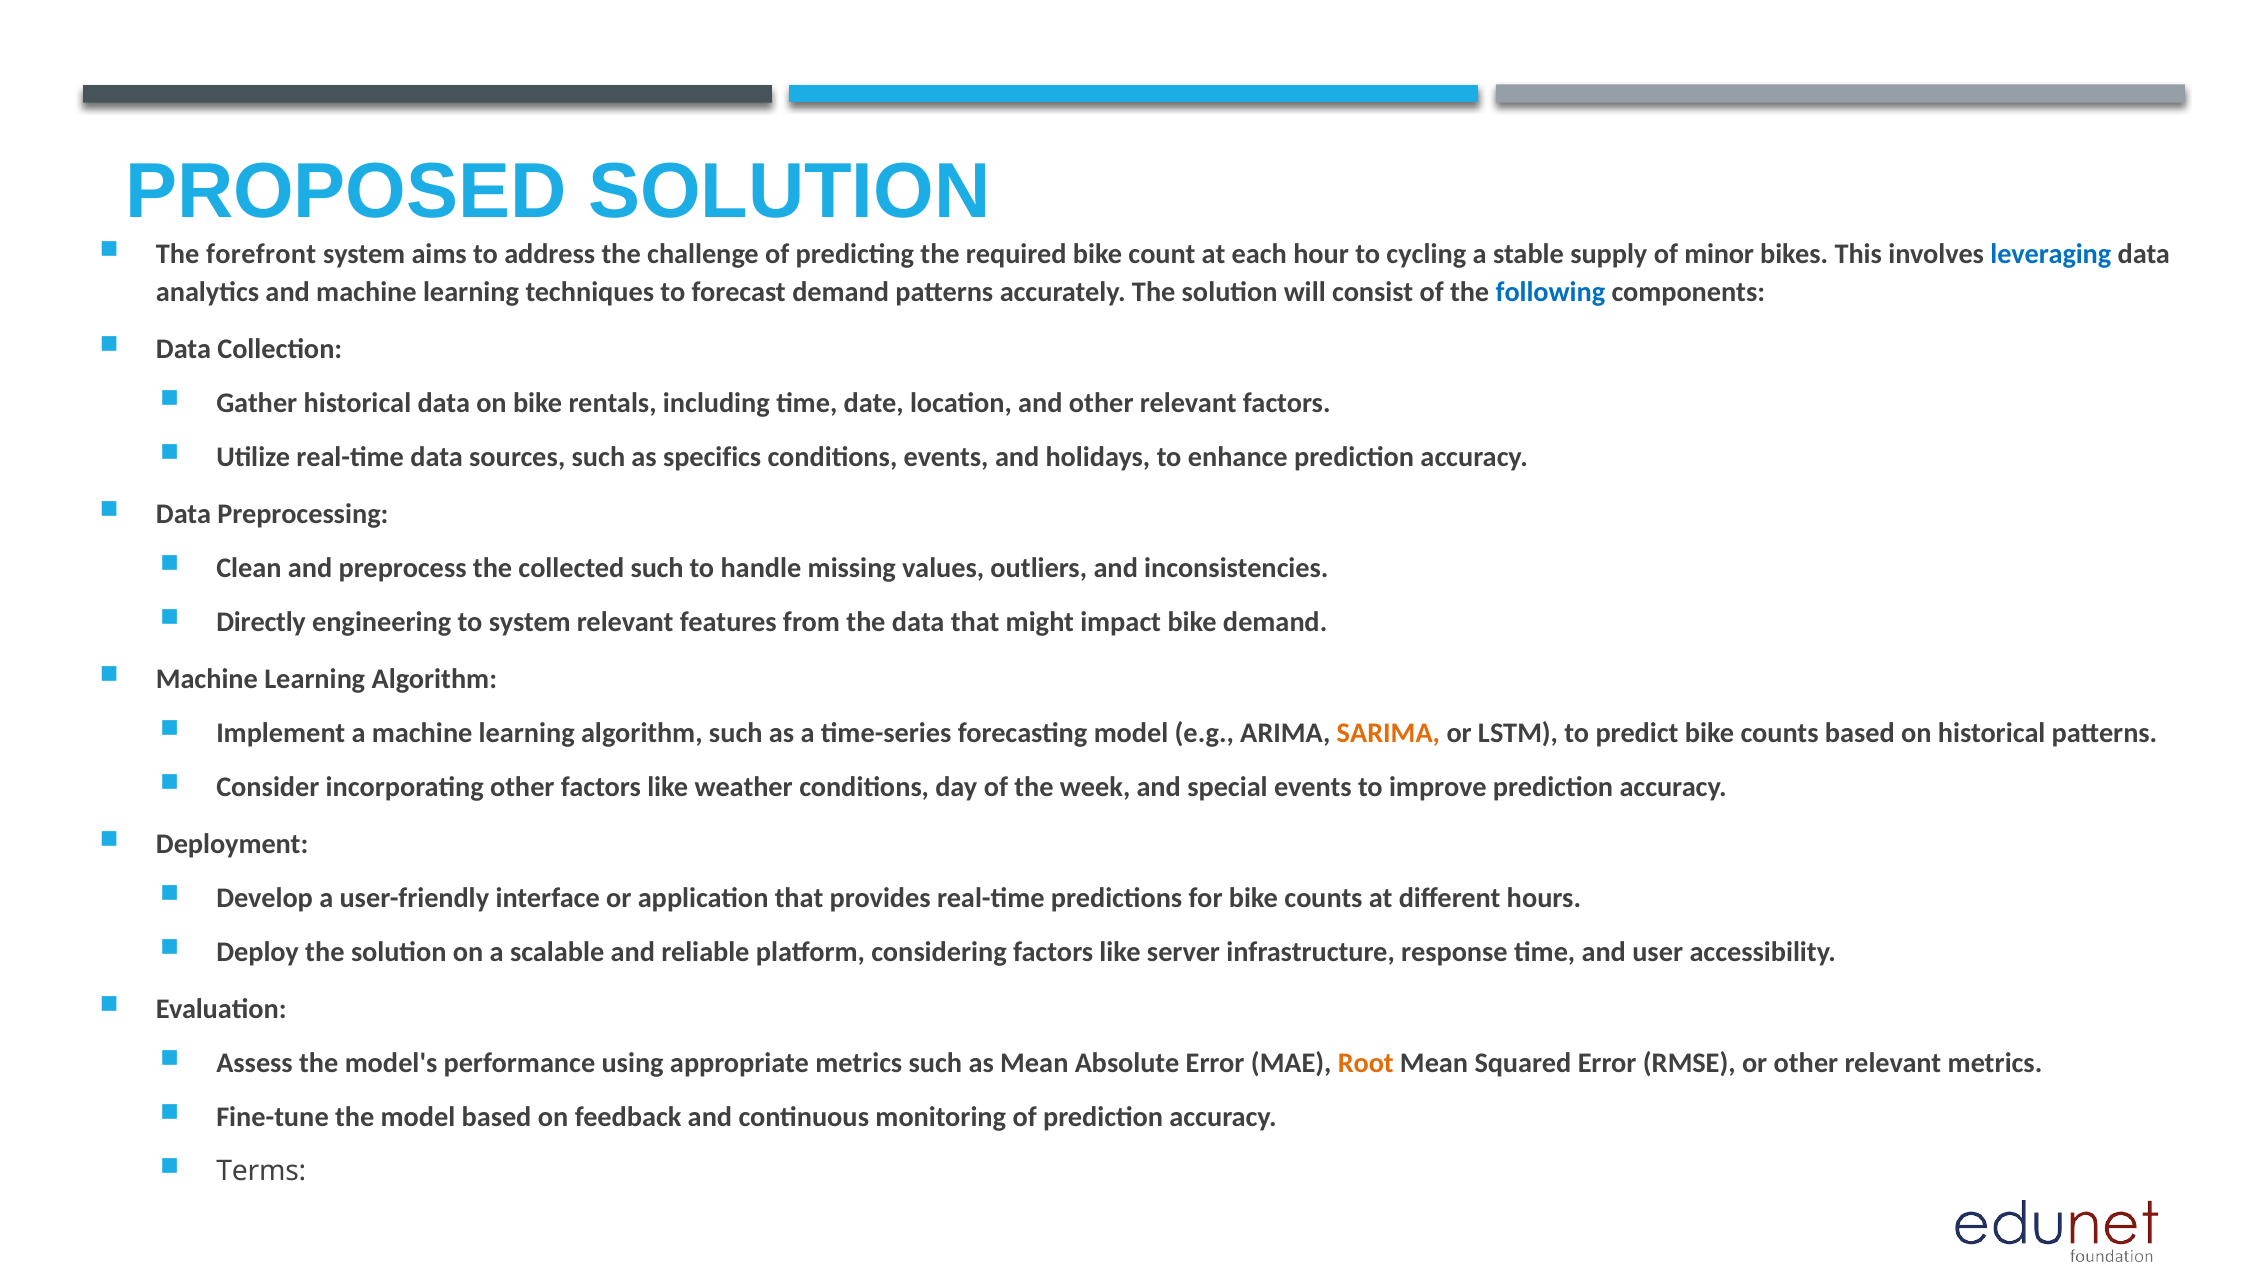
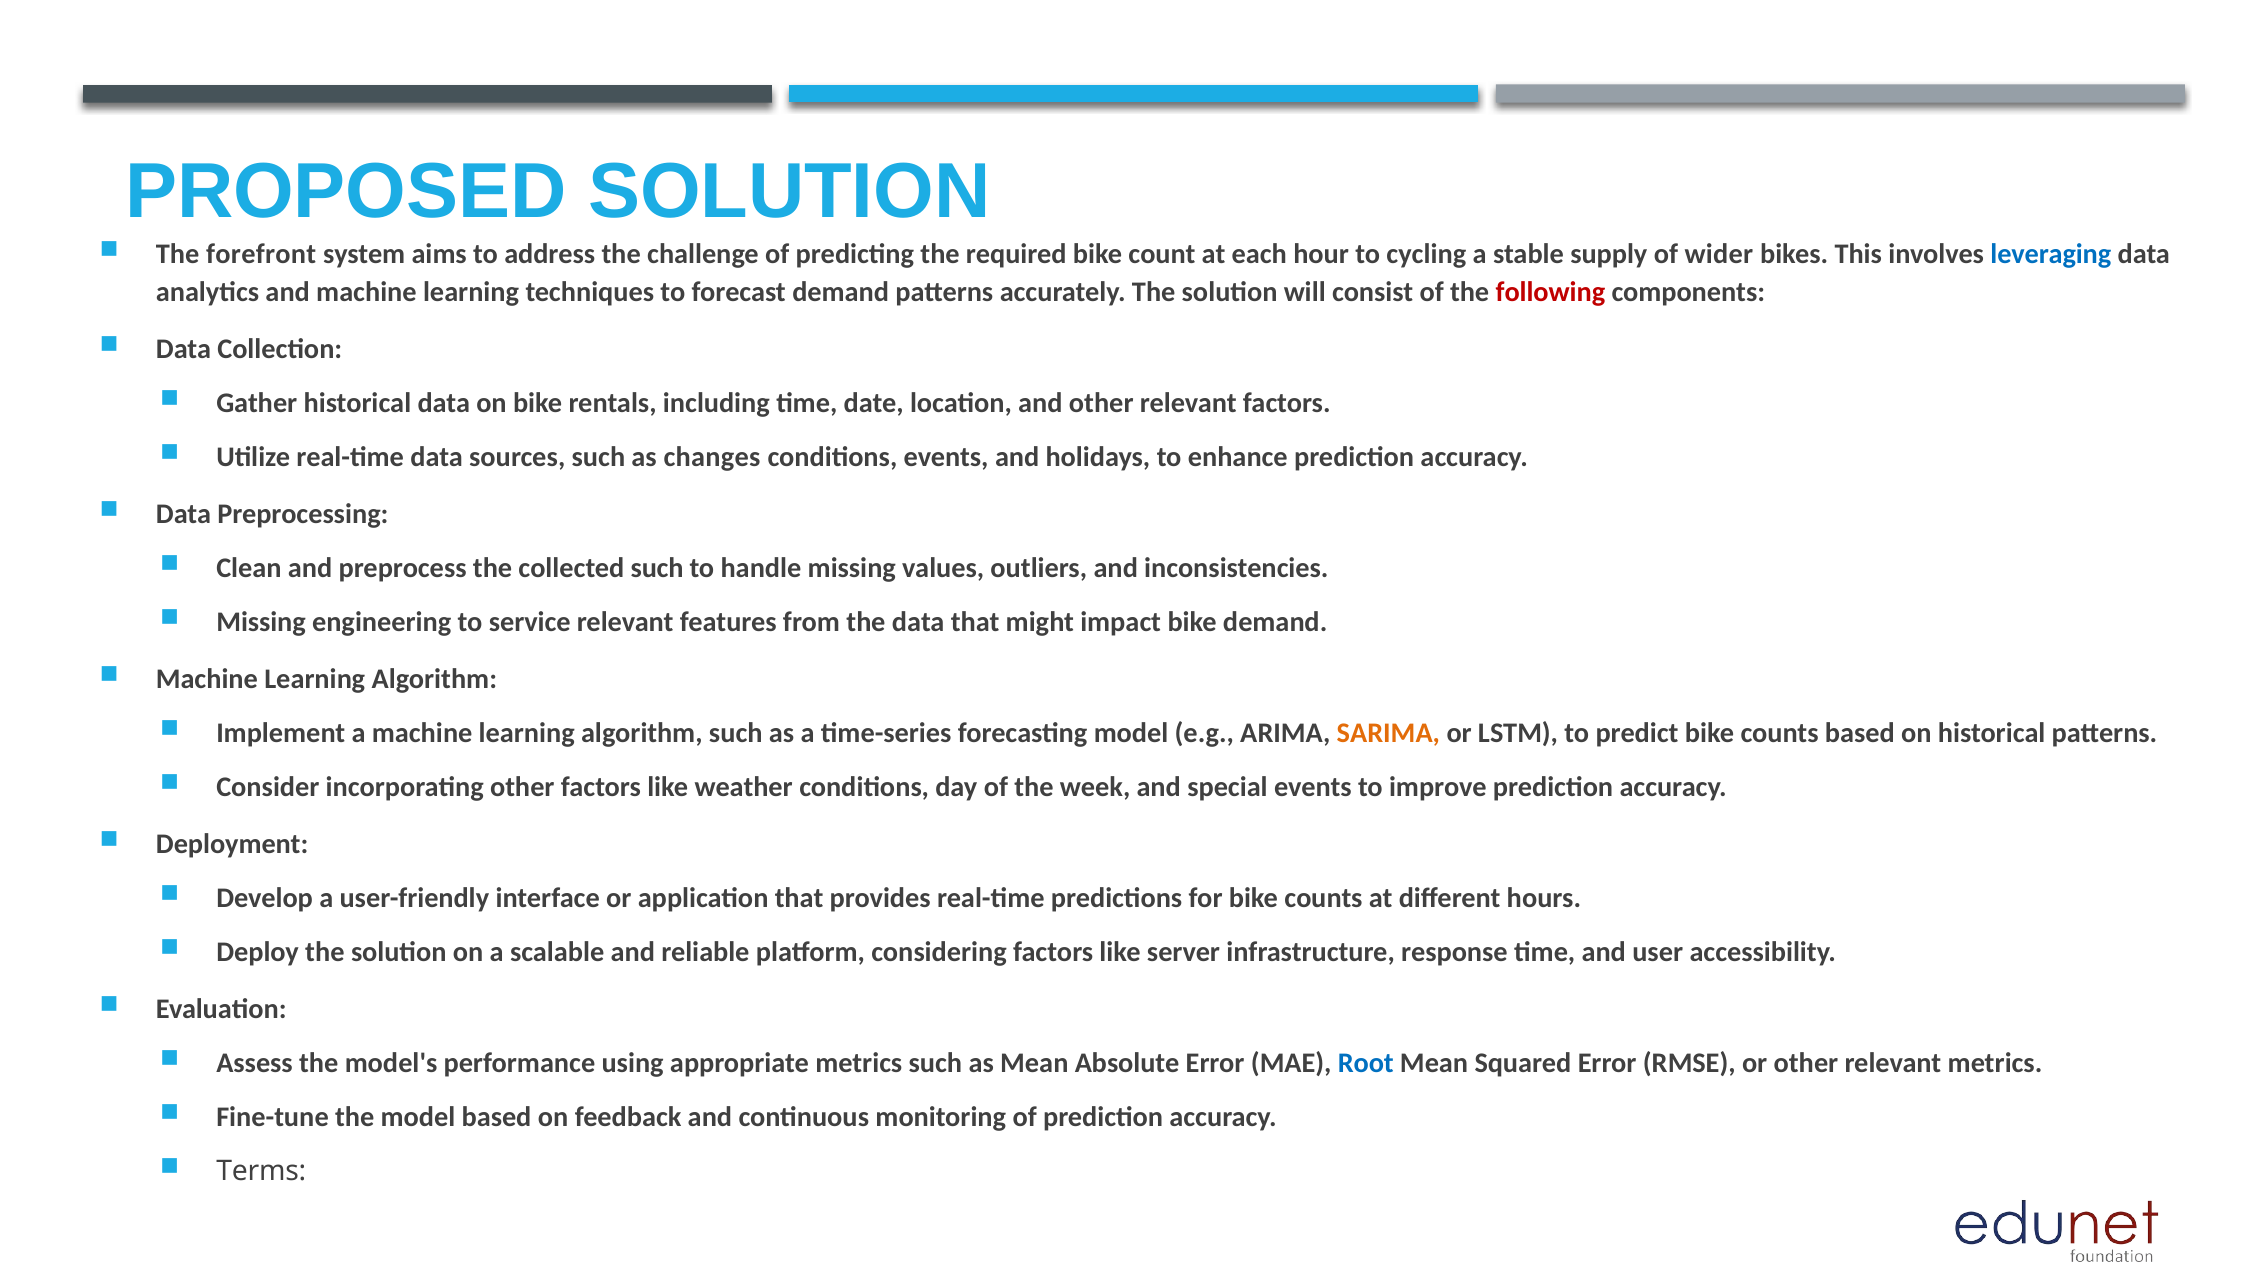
minor: minor -> wider
following colour: blue -> red
specifics: specifics -> changes
Directly at (261, 622): Directly -> Missing
to system: system -> service
Root colour: orange -> blue
